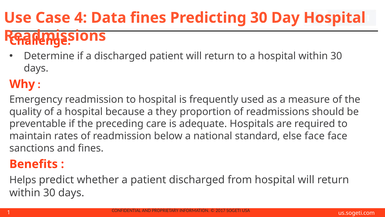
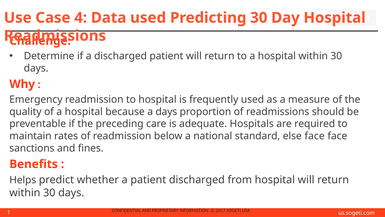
Data fines: fines -> used
a they: they -> days
